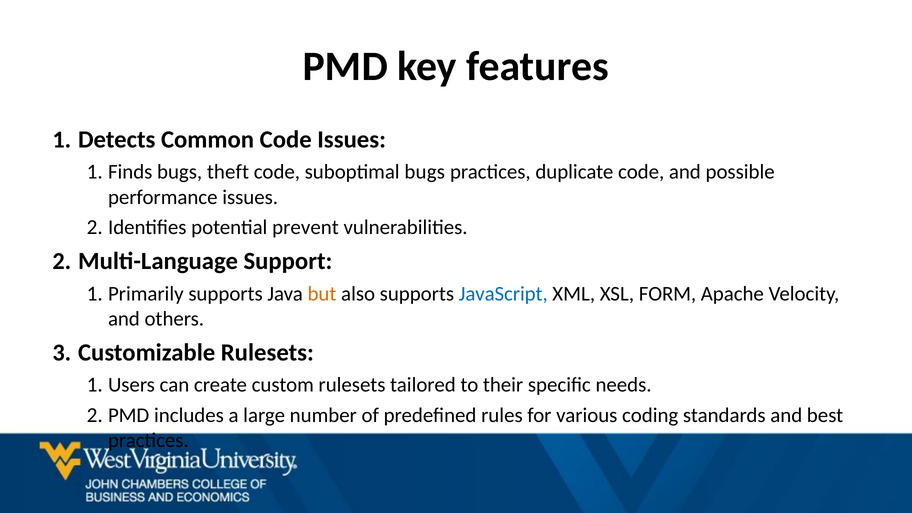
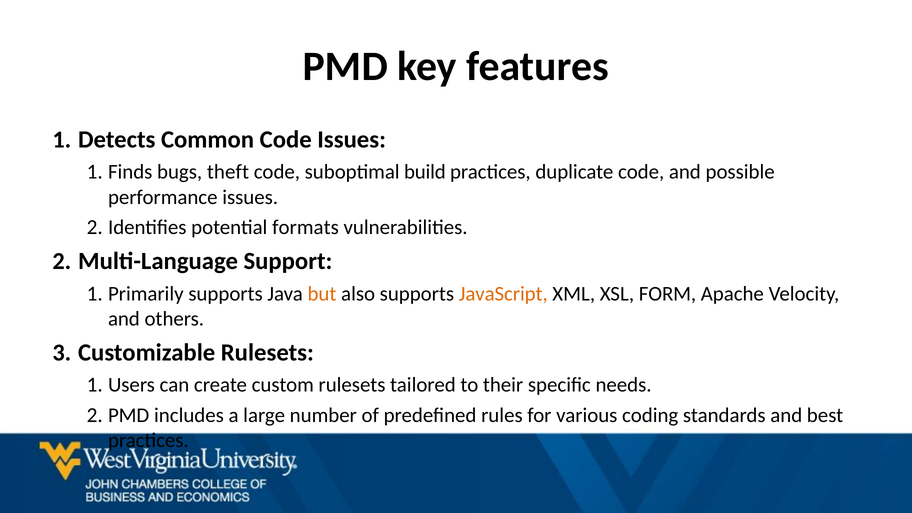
suboptimal bugs: bugs -> build
prevent: prevent -> formats
JavaScript colour: blue -> orange
